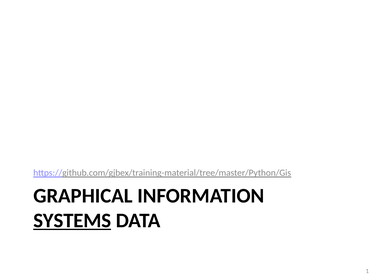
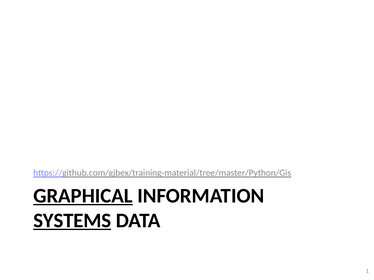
GRAPHICAL underline: none -> present
